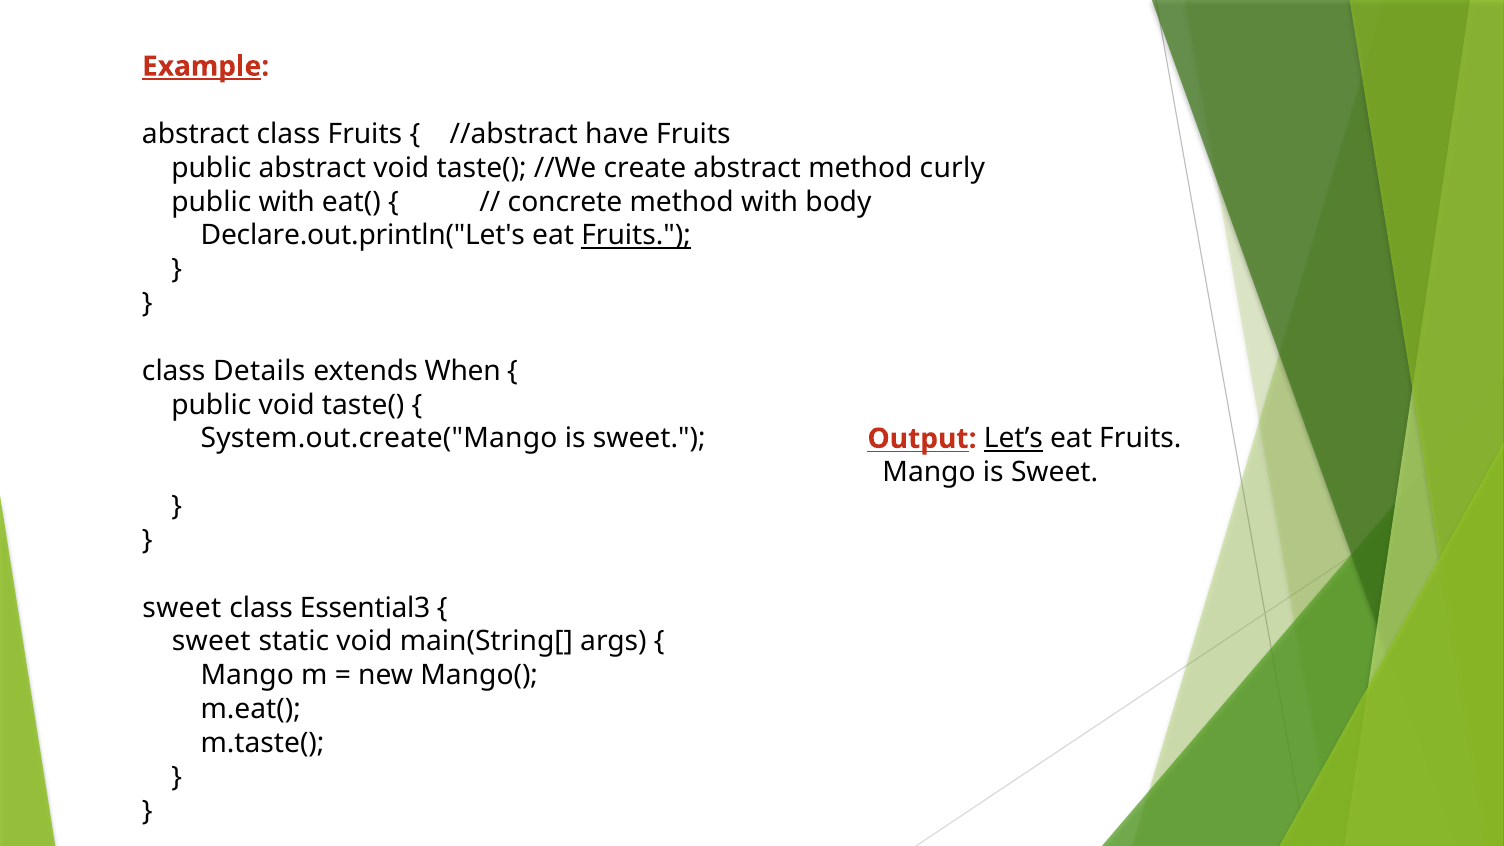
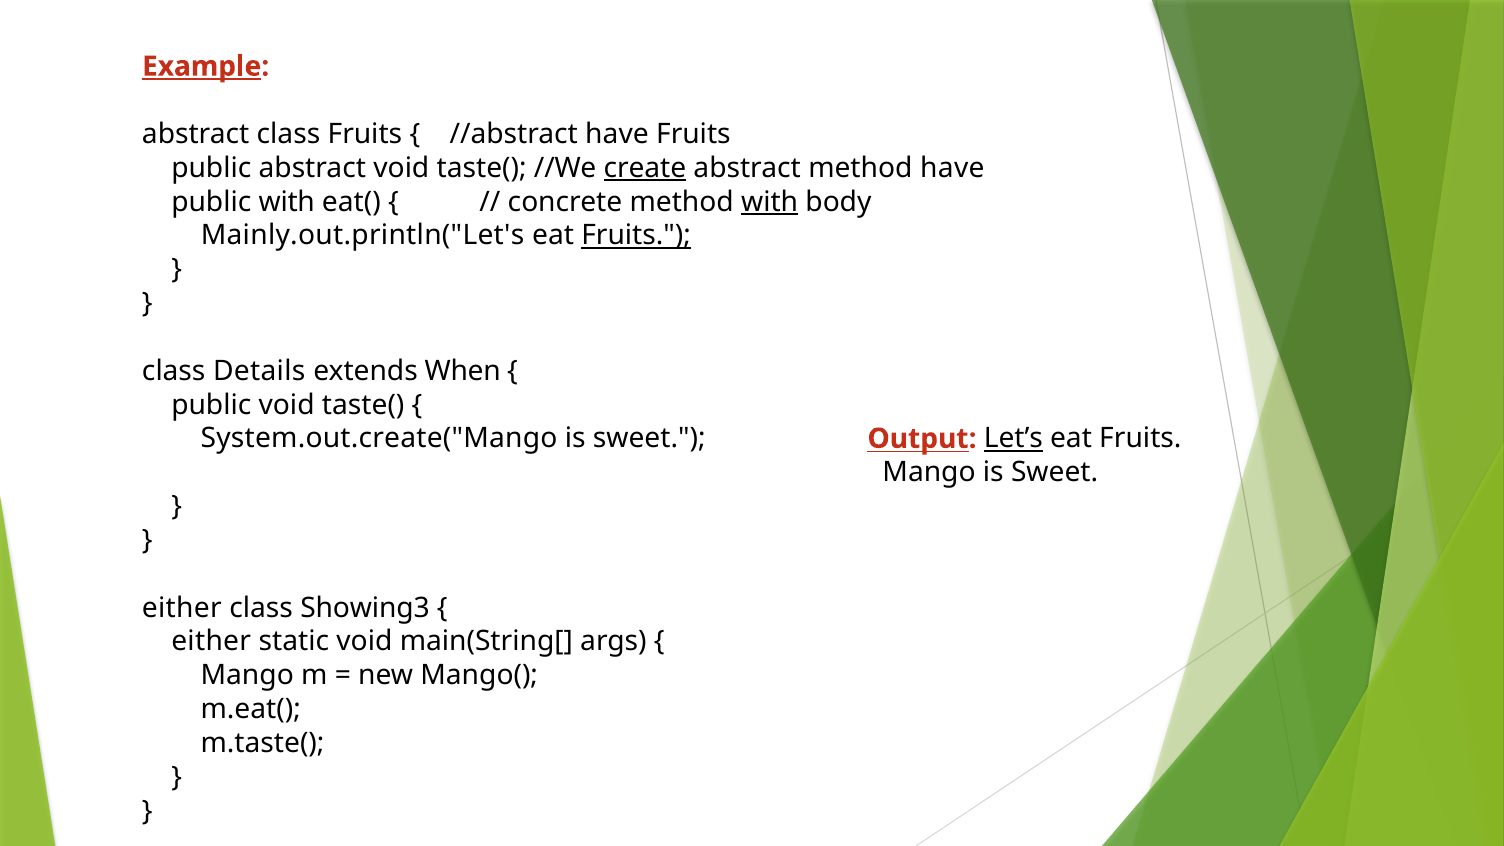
create underline: none -> present
method curly: curly -> have
with at (770, 202) underline: none -> present
Declare.out.println("Let's: Declare.out.println("Let's -> Mainly.out.println("Let's
sweet at (182, 608): sweet -> either
Essential3: Essential3 -> Showing3
sweet at (211, 642): sweet -> either
